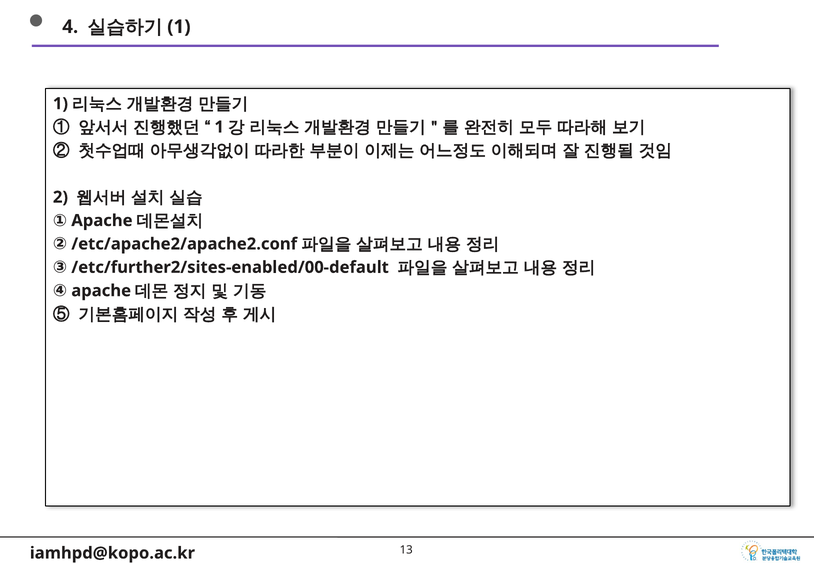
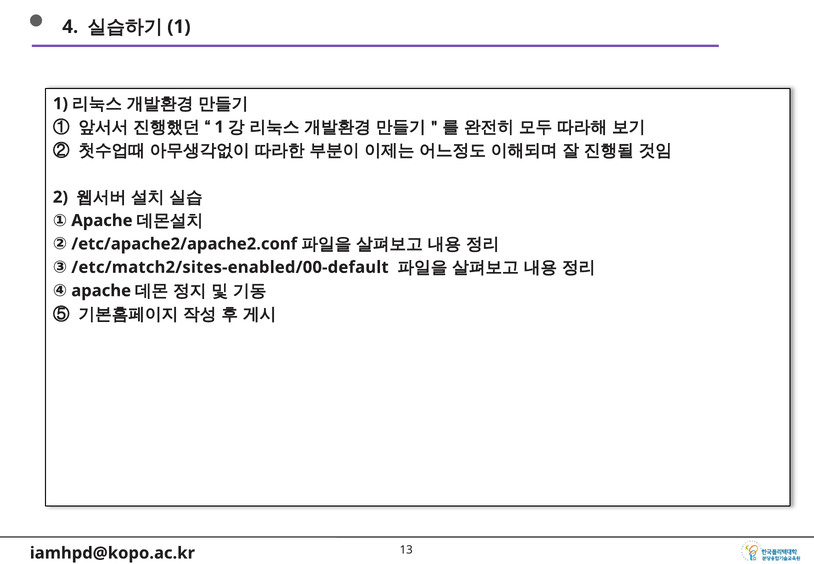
/etc/further2/sites-enabled/00-default: /etc/further2/sites-enabled/00-default -> /etc/match2/sites-enabled/00-default
